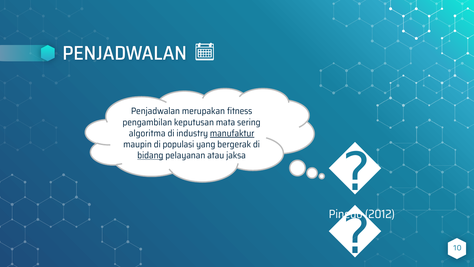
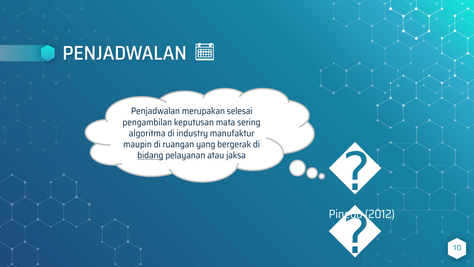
fitness: fitness -> selesai
manufaktur underline: present -> none
populasi: populasi -> ruangan
